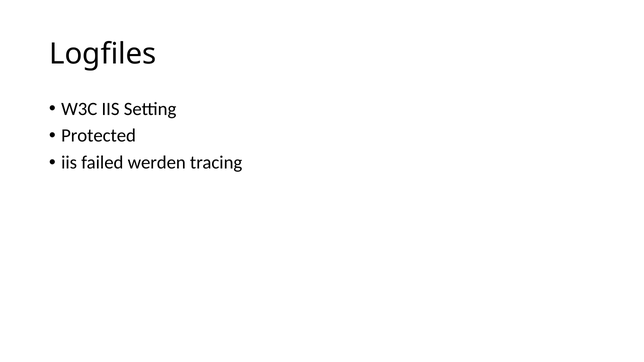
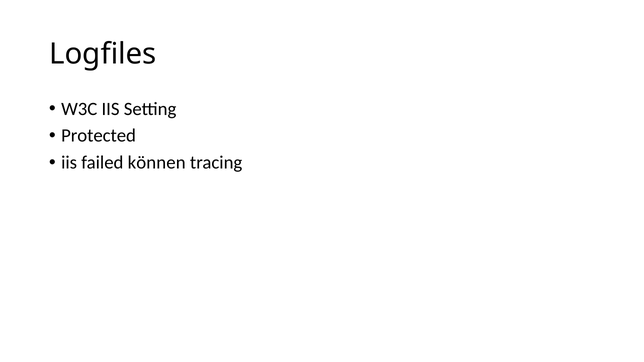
werden: werden -> können
